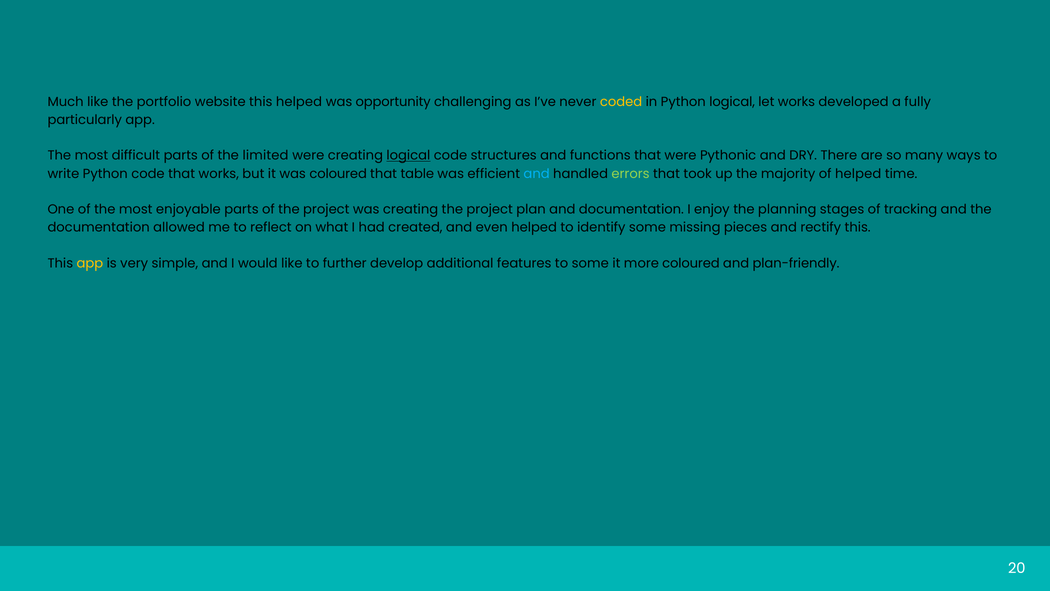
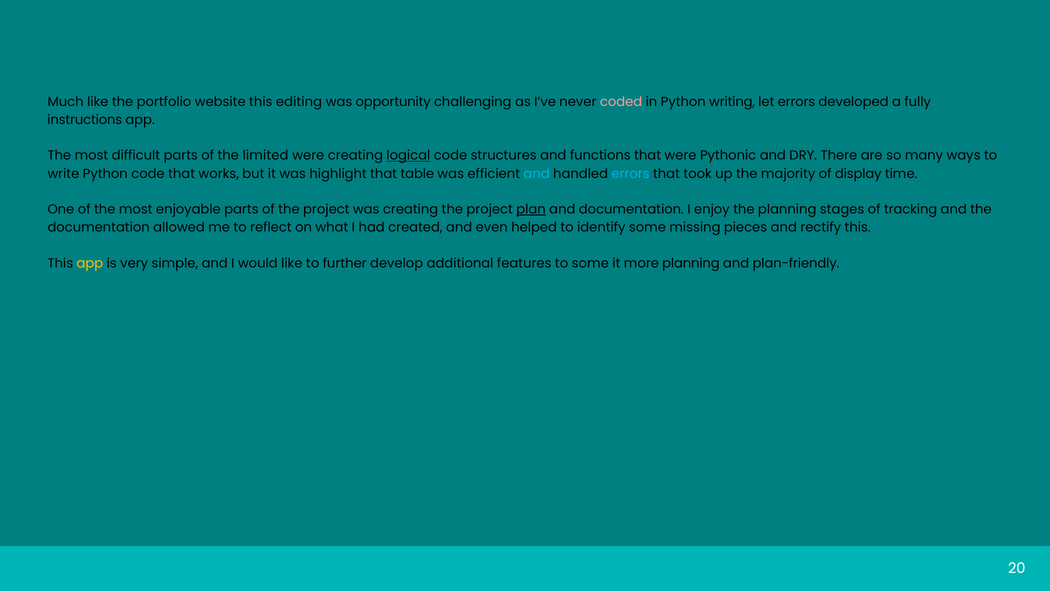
this helped: helped -> editing
coded colour: yellow -> pink
Python logical: logical -> writing
let works: works -> errors
particularly: particularly -> instructions
was coloured: coloured -> highlight
errors at (631, 174) colour: light green -> light blue
of helped: helped -> display
plan underline: none -> present
more coloured: coloured -> planning
